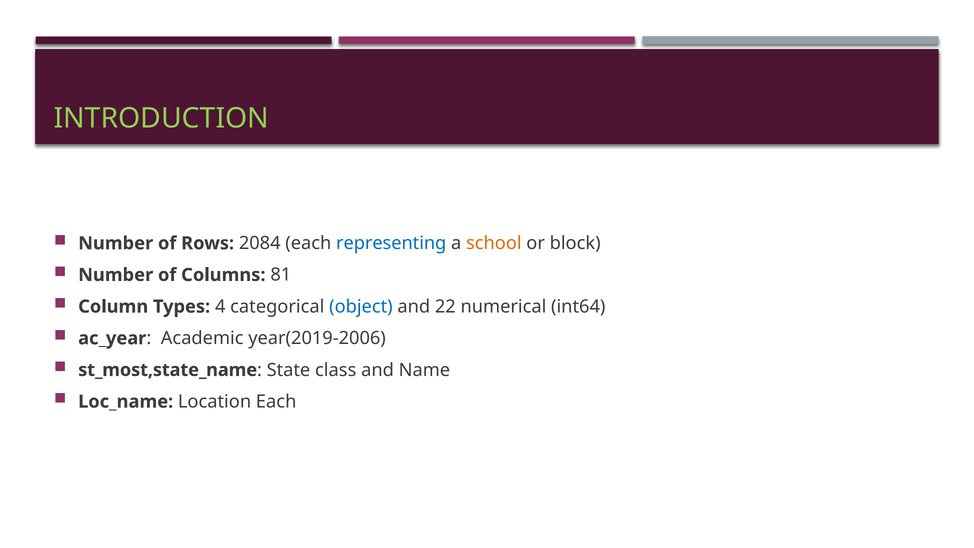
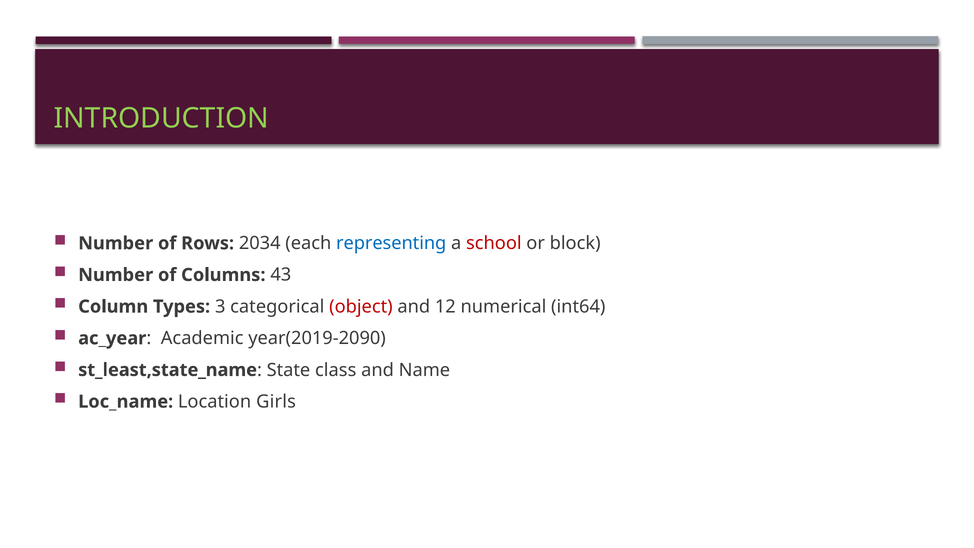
2084: 2084 -> 2034
school colour: orange -> red
81: 81 -> 43
4: 4 -> 3
object colour: blue -> red
22: 22 -> 12
year(2019-2006: year(2019-2006 -> year(2019-2090
st_most,state_name: st_most,state_name -> st_least,state_name
Location Each: Each -> Girls
